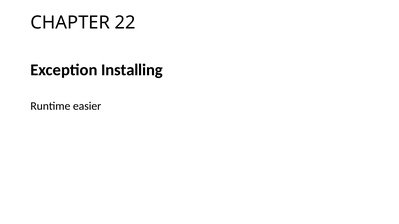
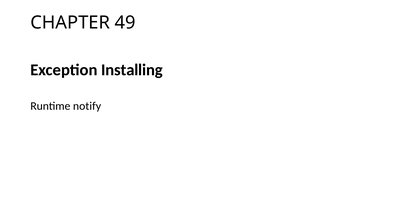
22: 22 -> 49
easier: easier -> notify
